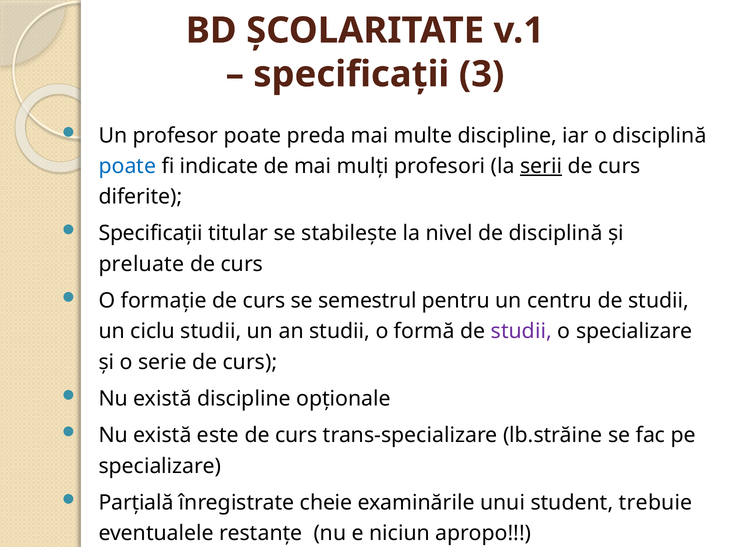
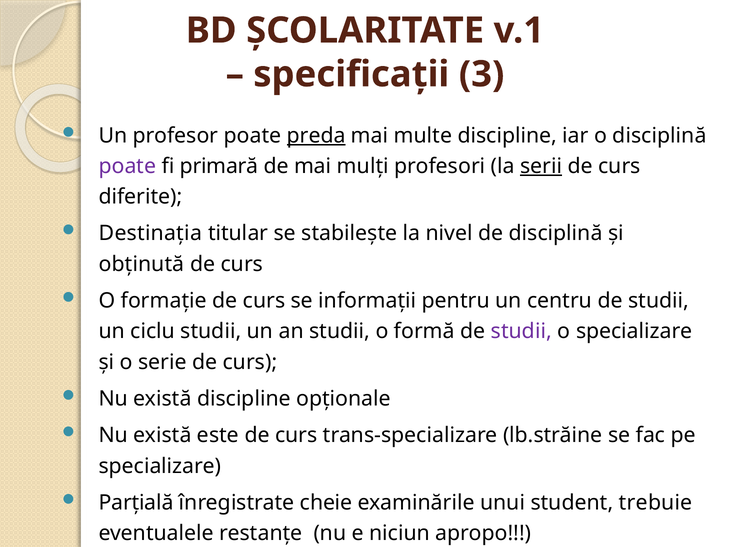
preda underline: none -> present
poate at (127, 166) colour: blue -> purple
indicate: indicate -> primară
Specificaţii at (151, 234): Specificaţii -> Destinaţia
preluate: preluate -> obţinută
semestrul: semestrul -> informaţii
